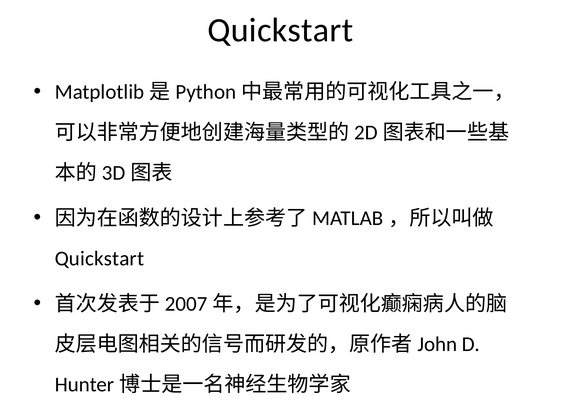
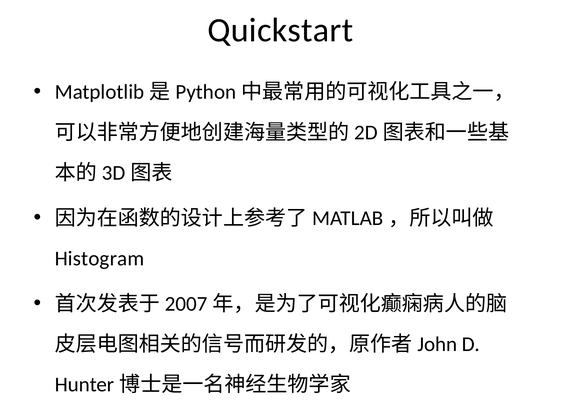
Quickstart at (99, 259): Quickstart -> Histogram
